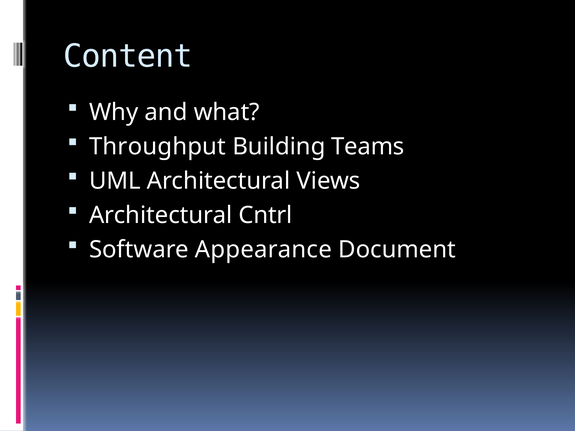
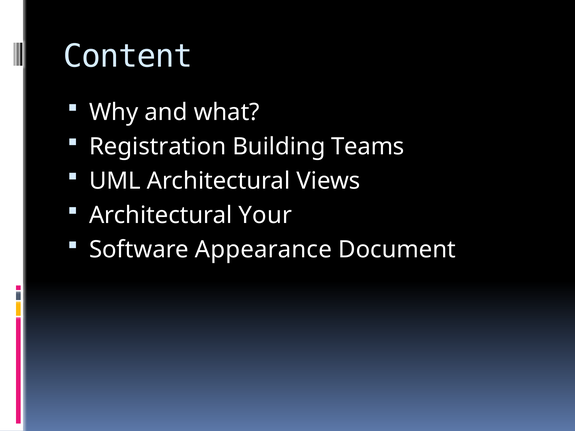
Throughput: Throughput -> Registration
Cntrl: Cntrl -> Your
